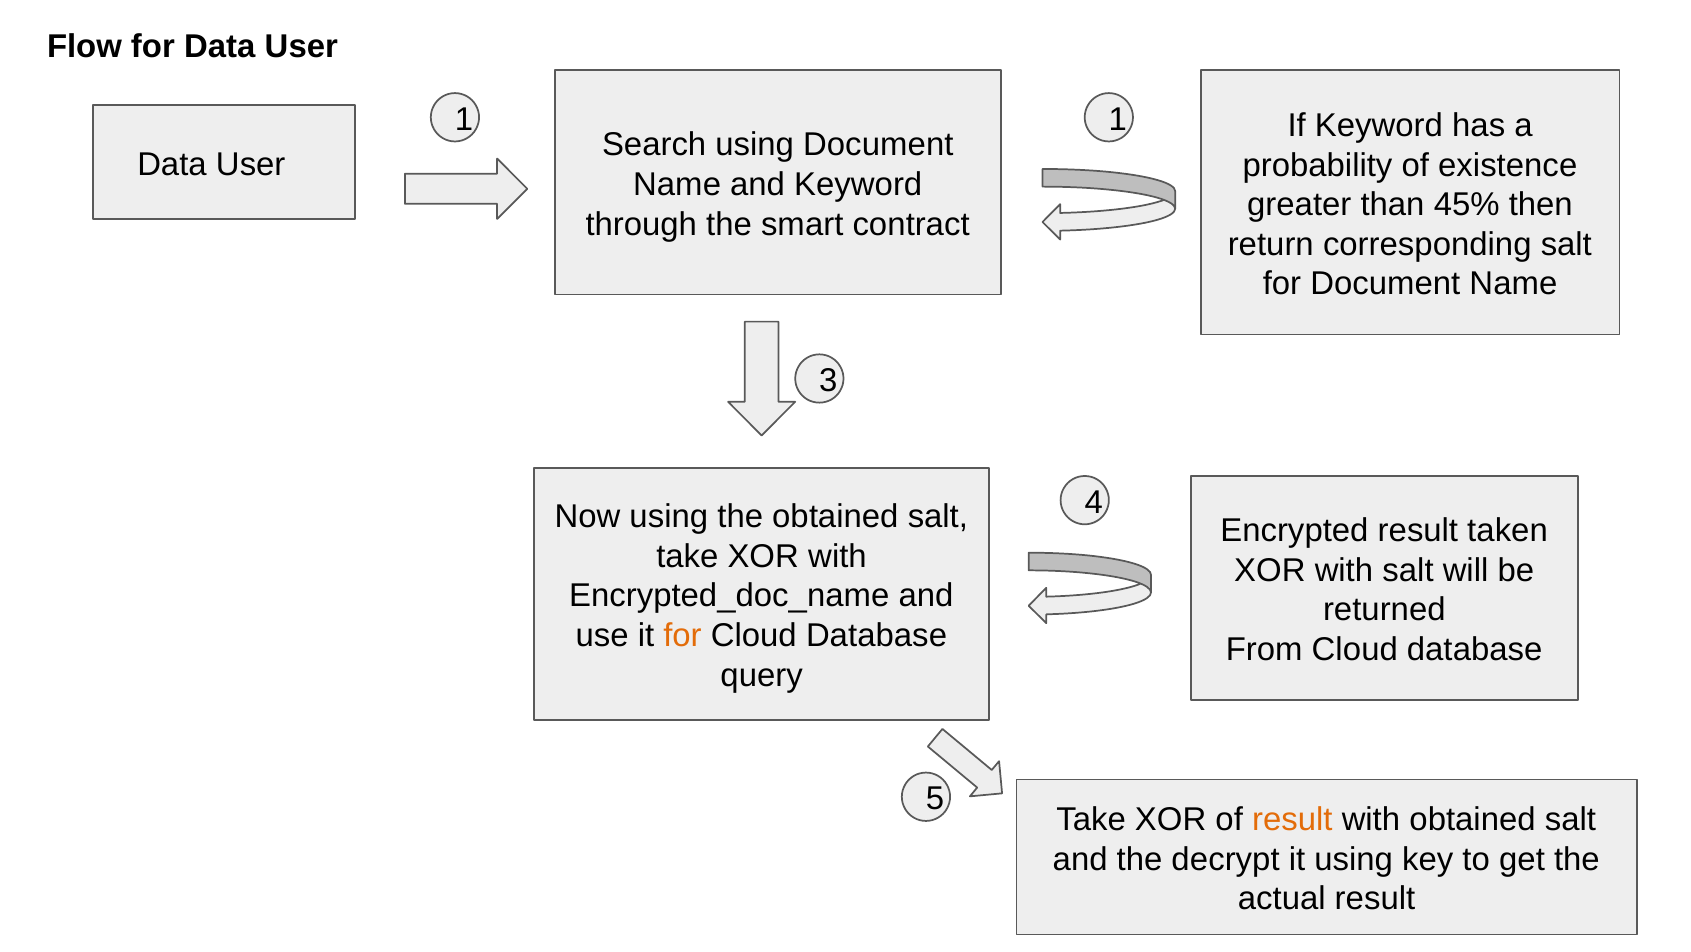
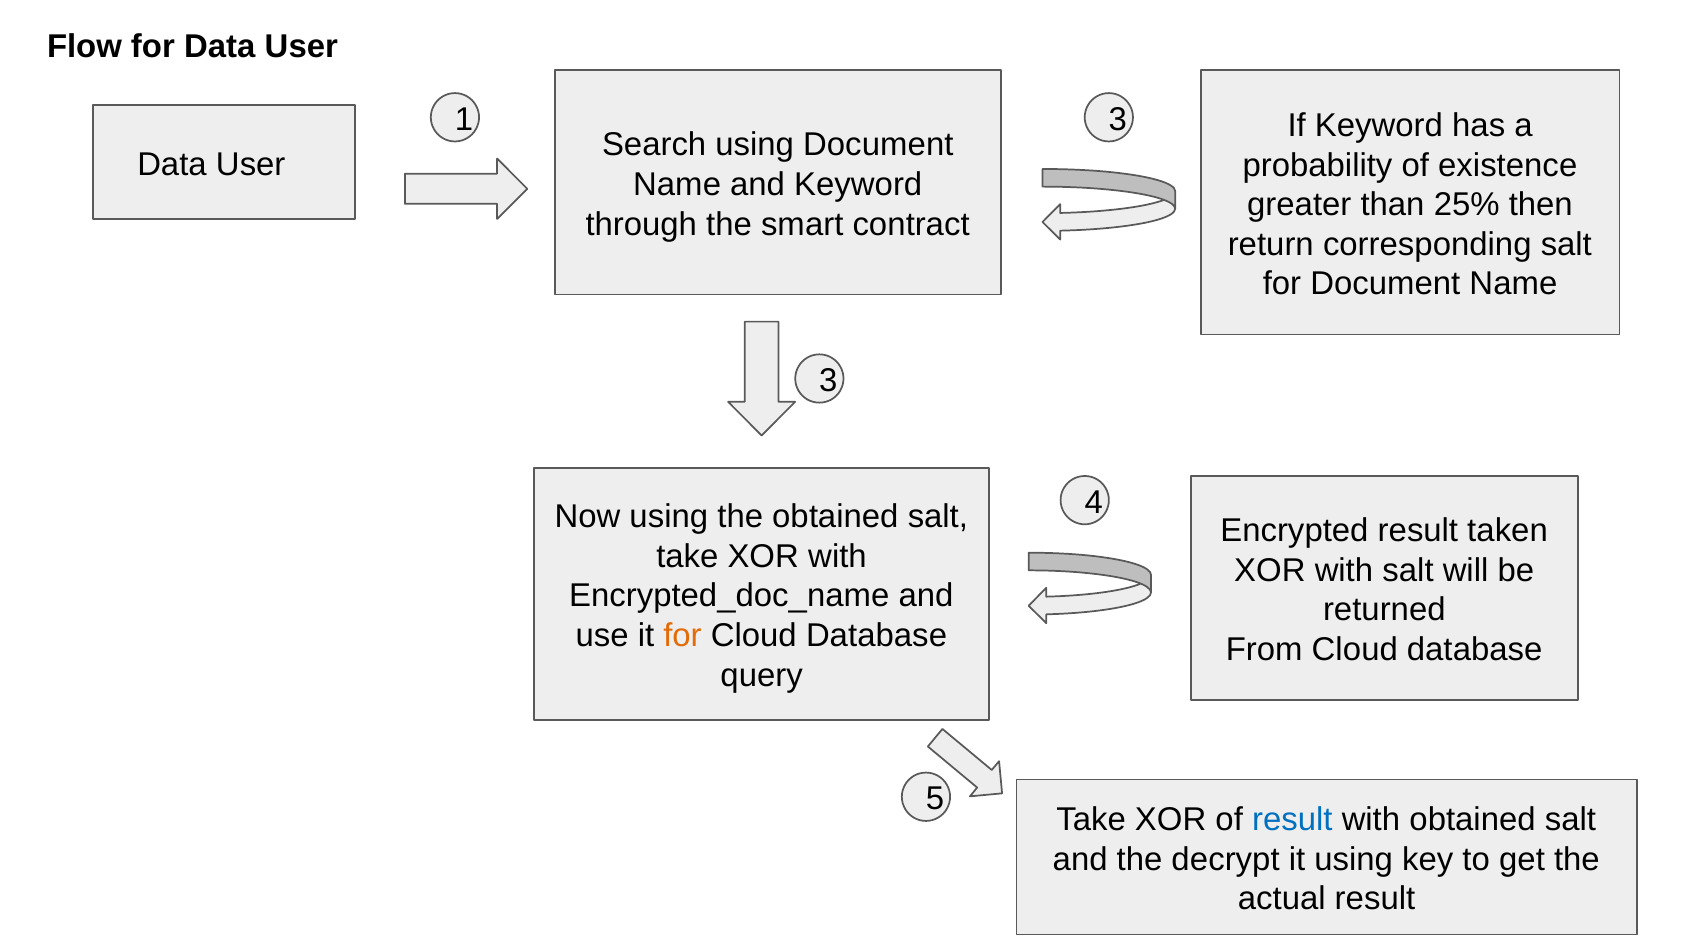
1 1: 1 -> 3
45%: 45% -> 25%
result at (1292, 819) colour: orange -> blue
